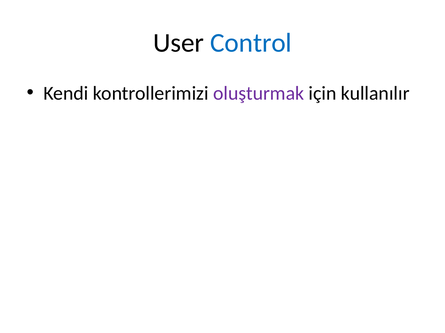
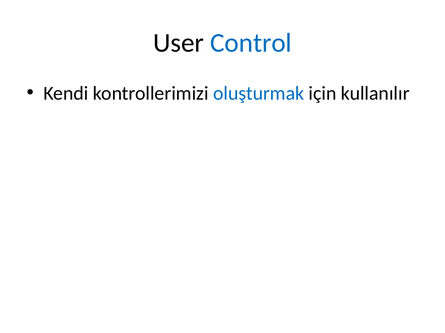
oluşturmak colour: purple -> blue
